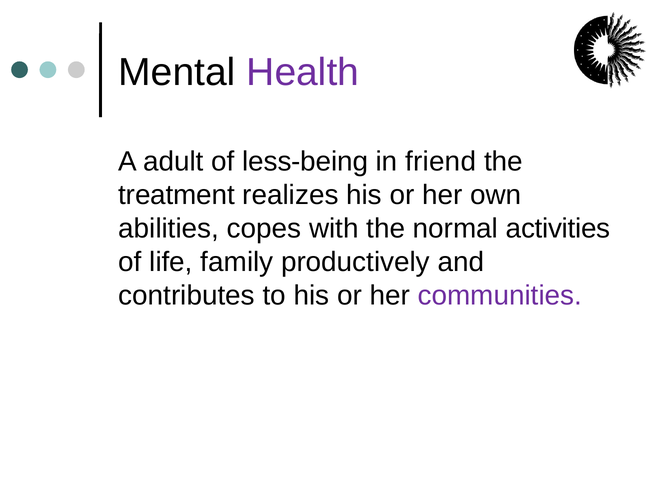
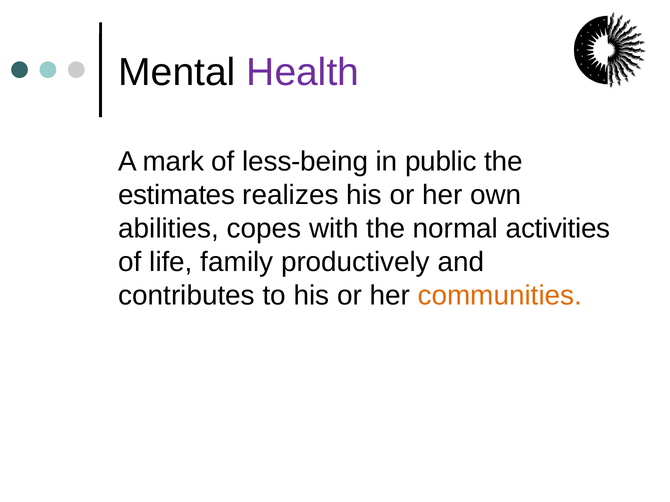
adult: adult -> mark
friend: friend -> public
treatment: treatment -> estimates
communities colour: purple -> orange
